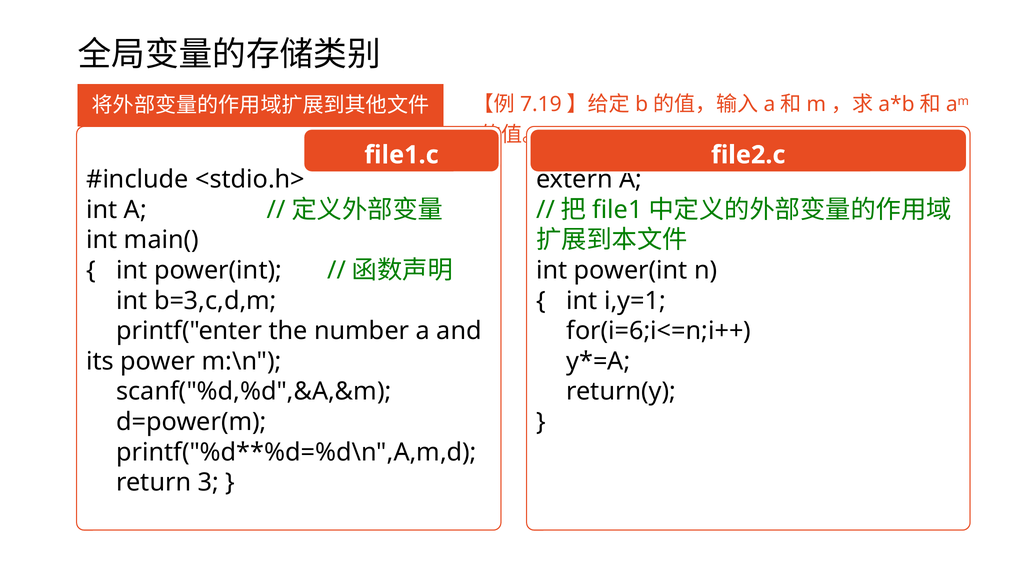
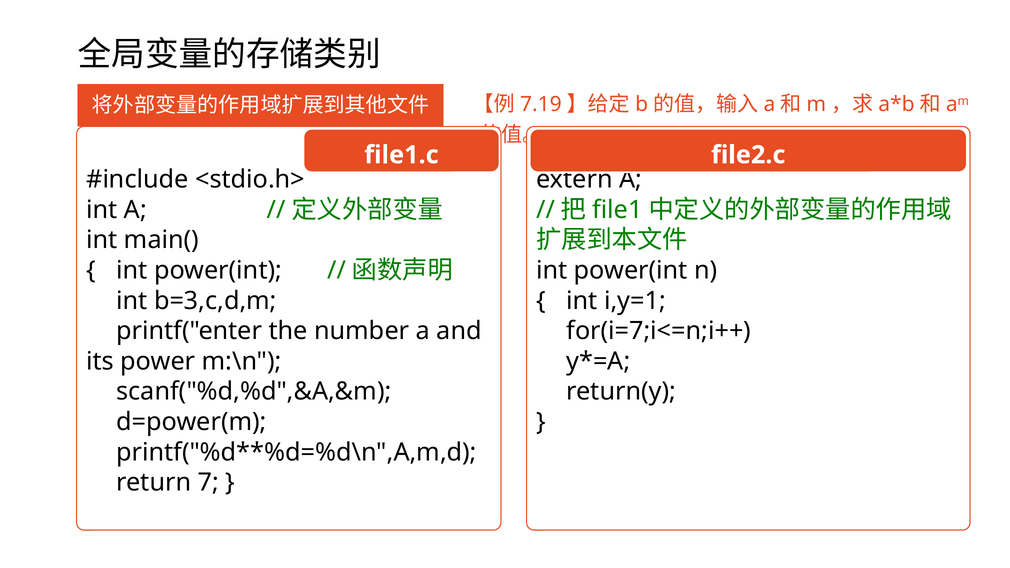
for(i=6;i<=n;i++: for(i=6;i<=n;i++ -> for(i=7;i<=n;i++
3: 3 -> 7
